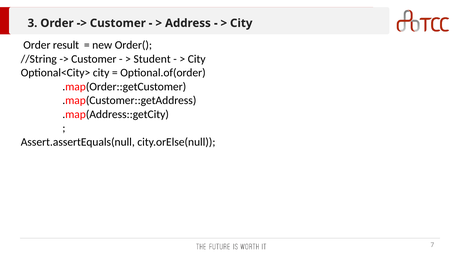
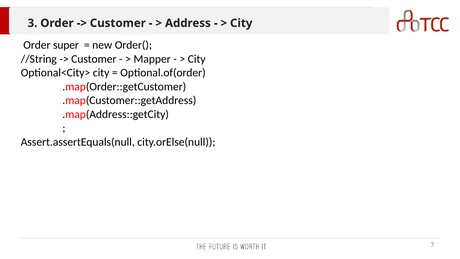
result: result -> super
Student: Student -> Mapper
